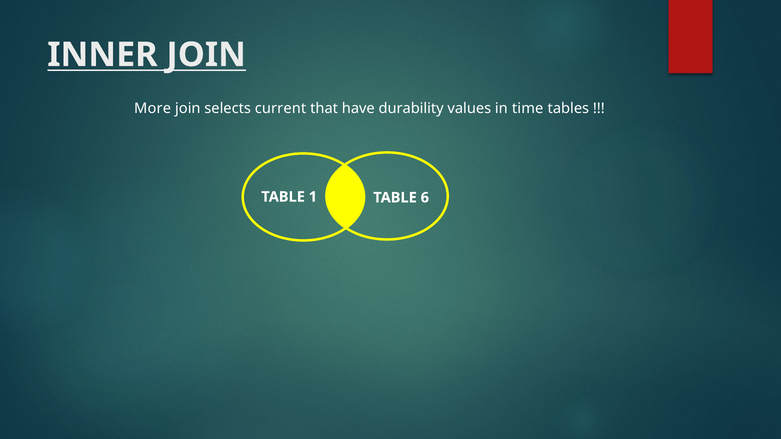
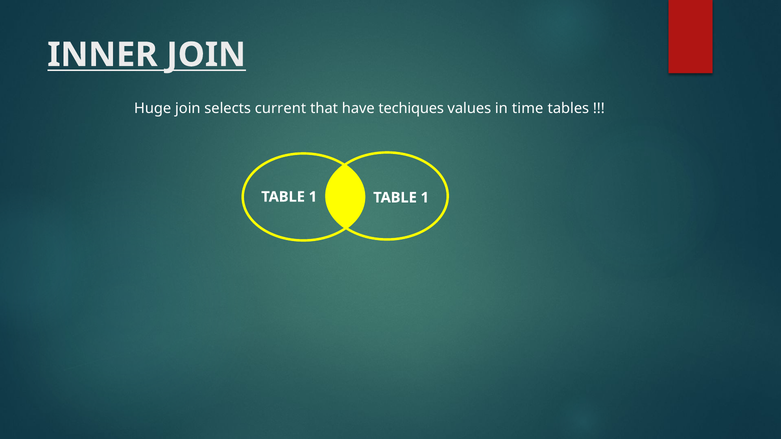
More: More -> Huge
durability: durability -> techiques
1 TABLE 6: 6 -> 1
